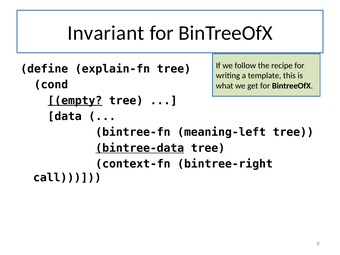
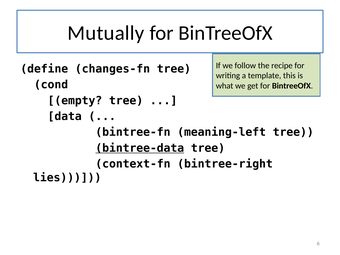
Invariant: Invariant -> Mutually
explain-fn: explain-fn -> changes-fn
empty underline: present -> none
call: call -> lies
